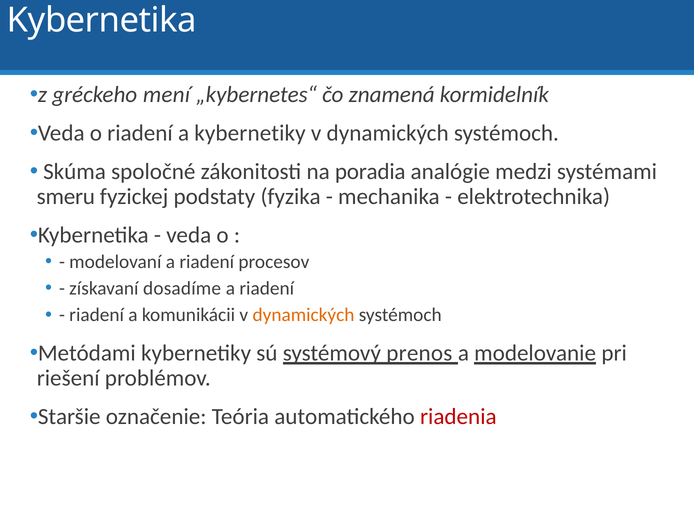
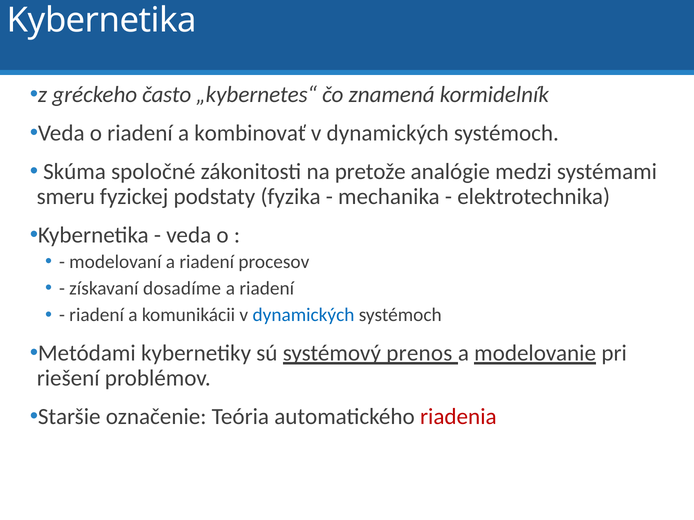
mení: mení -> často
a kybernetiky: kybernetiky -> kombinovať
poradia: poradia -> pretože
dynamických at (304, 315) colour: orange -> blue
